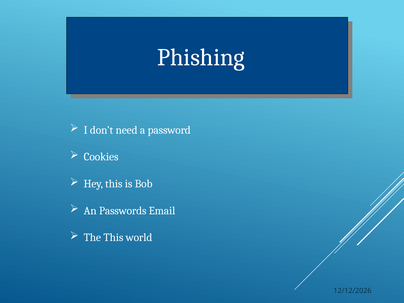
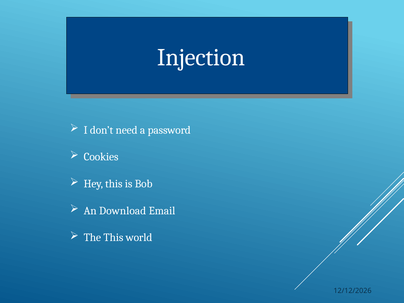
Phishing: Phishing -> Injection
Passwords: Passwords -> Download
